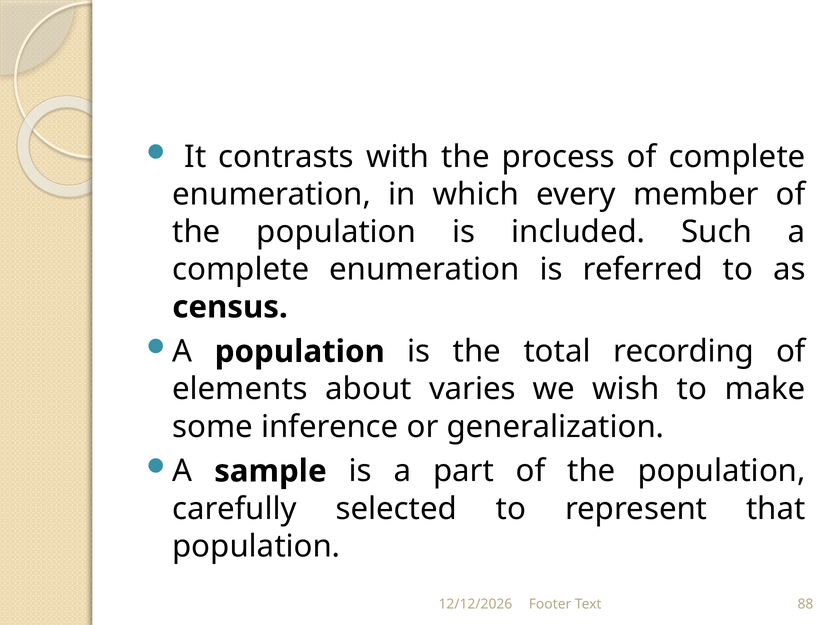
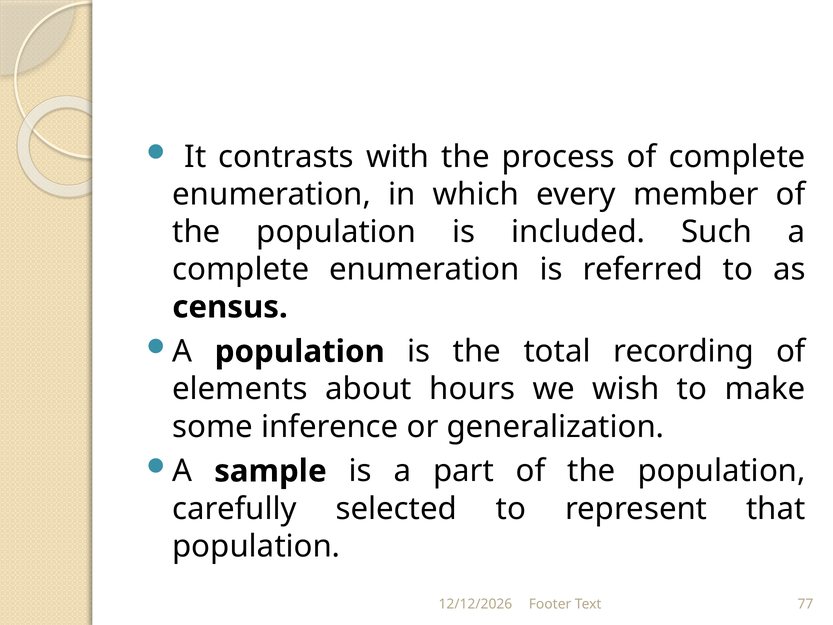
varies: varies -> hours
88: 88 -> 77
